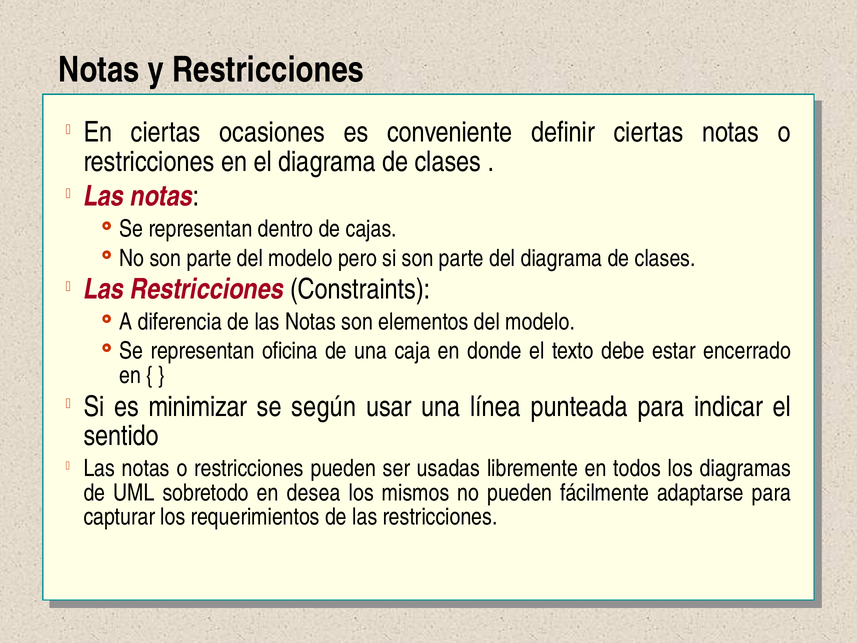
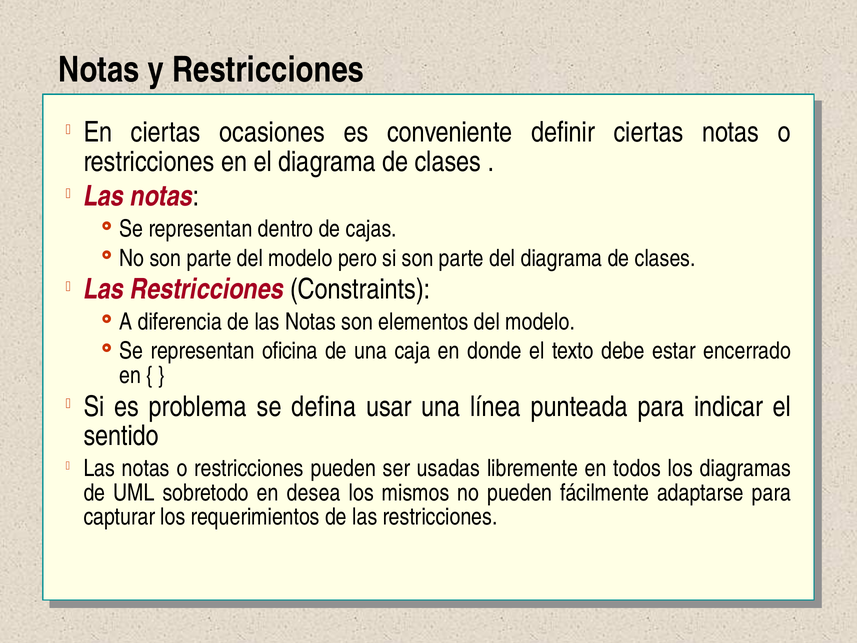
minimizar: minimizar -> problema
según: según -> defina
